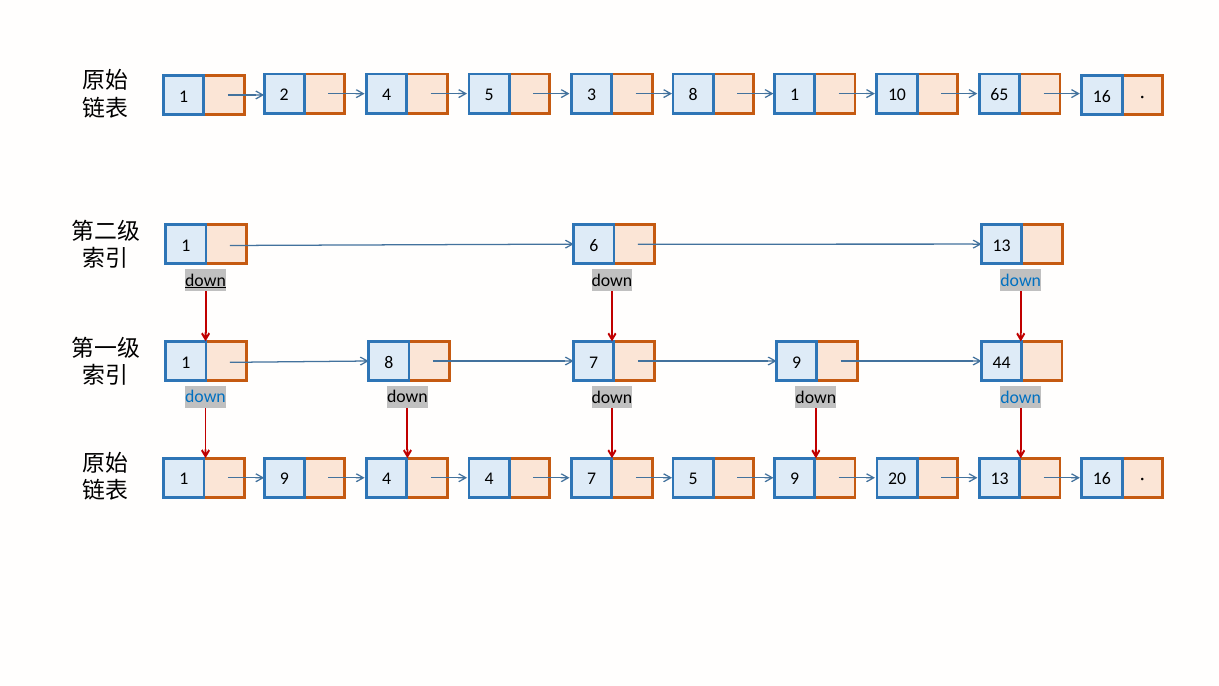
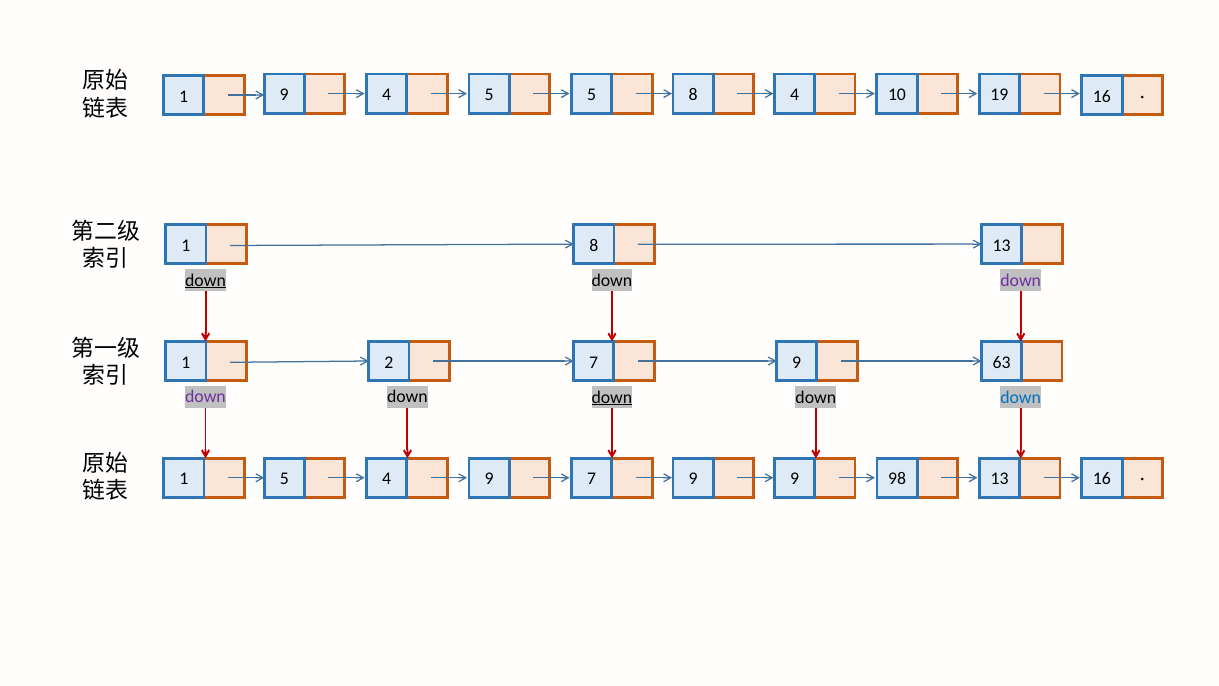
1 2: 2 -> 9
5 3: 3 -> 5
8 1: 1 -> 4
65: 65 -> 19
1 6: 6 -> 8
down at (1021, 280) colour: blue -> purple
1 8: 8 -> 2
44: 44 -> 63
down at (205, 397) colour: blue -> purple
down at (612, 397) underline: none -> present
1 9: 9 -> 5
4 4: 4 -> 9
5 at (693, 479): 5 -> 9
20: 20 -> 98
